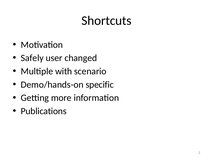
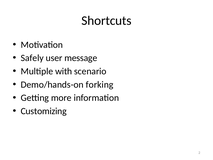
changed: changed -> message
specific: specific -> forking
Publications: Publications -> Customizing
